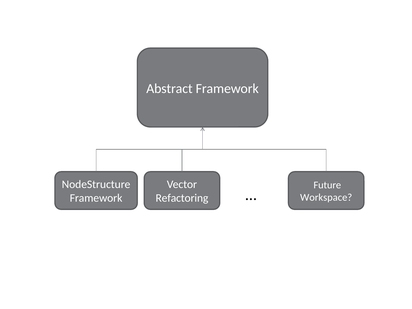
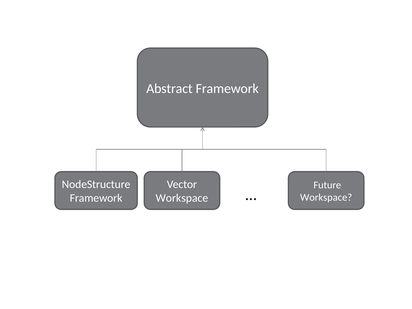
Refactoring at (182, 198): Refactoring -> Workspace
